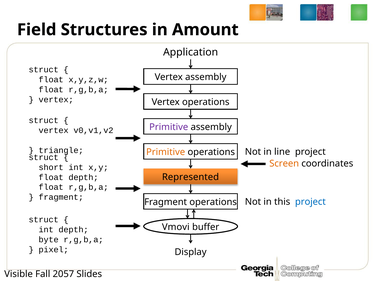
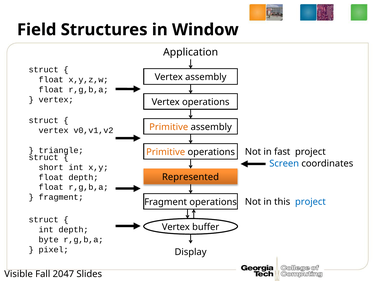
Amount: Amount -> Window
Primitive at (169, 127) colour: purple -> orange
line: line -> fast
Screen colour: orange -> blue
Vmovi at (176, 227): Vmovi -> Vertex
2057: 2057 -> 2047
